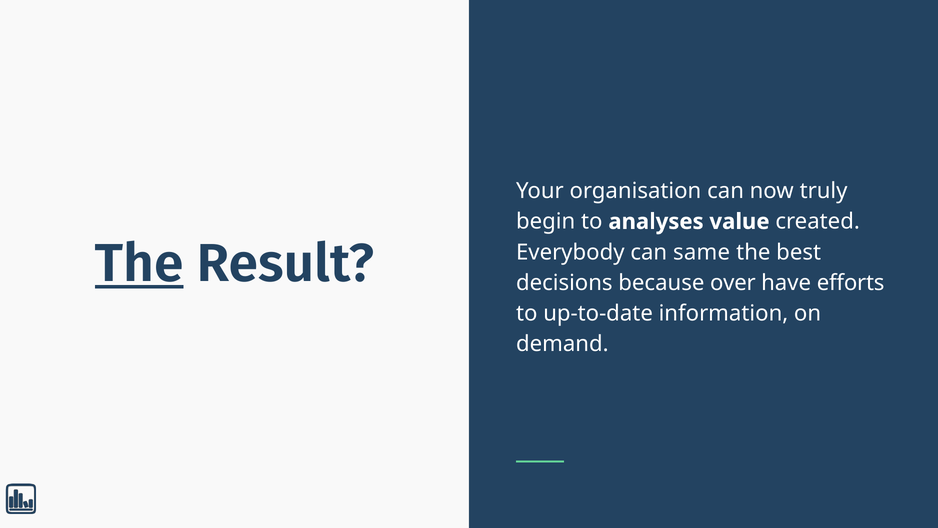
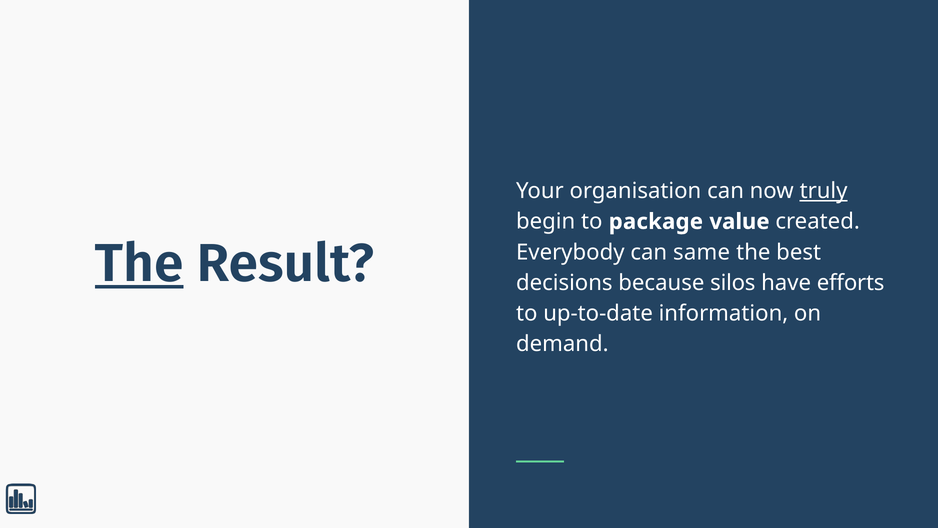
truly underline: none -> present
analyses: analyses -> package
over: over -> silos
